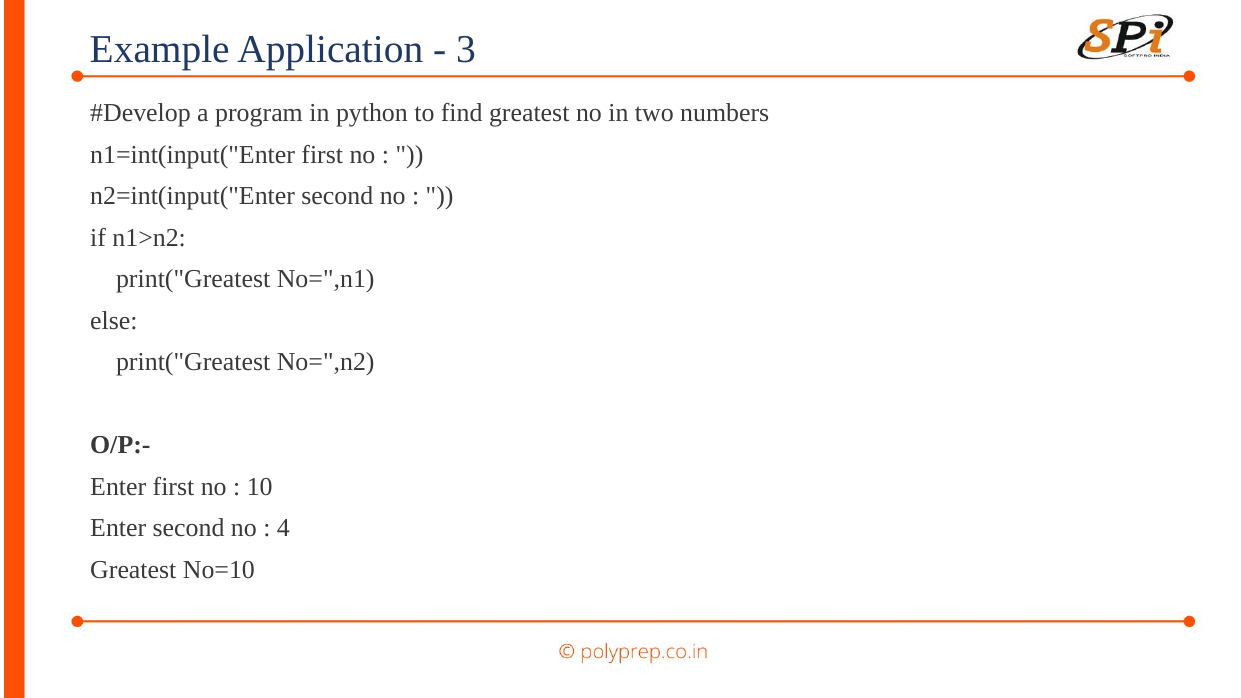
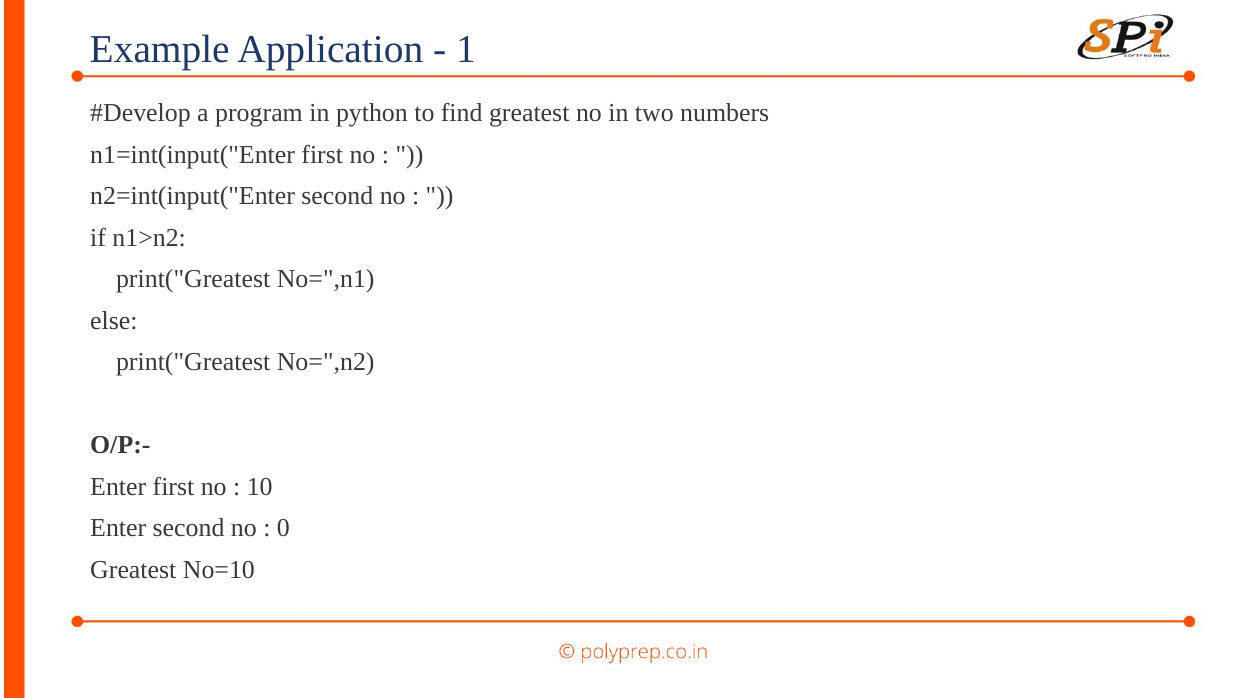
3: 3 -> 1
4: 4 -> 0
